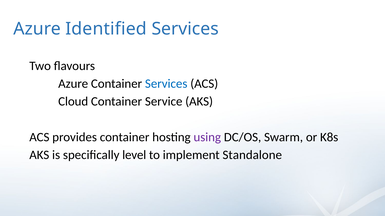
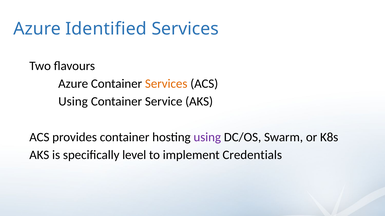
Services at (166, 84) colour: blue -> orange
Cloud at (73, 102): Cloud -> Using
Standalone: Standalone -> Credentials
